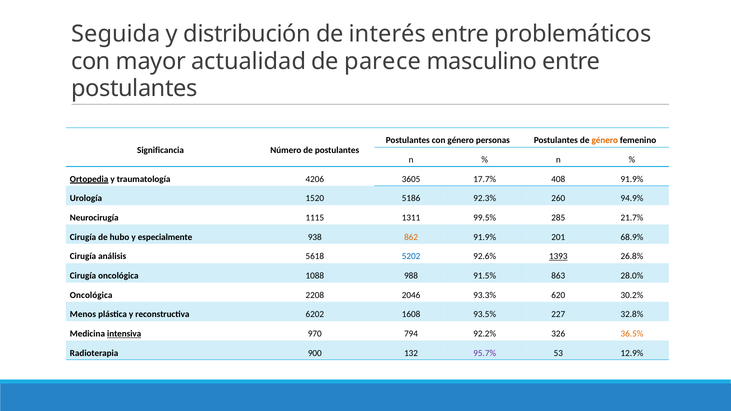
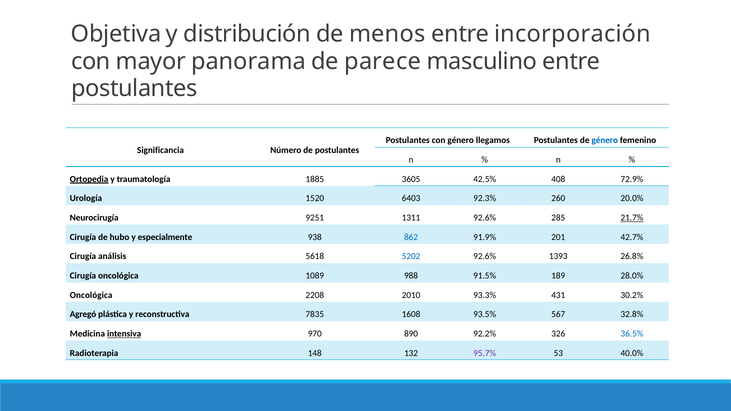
Seguida: Seguida -> Objetiva
interés: interés -> menos
problemáticos: problemáticos -> incorporación
actualidad: actualidad -> panorama
personas: personas -> llegamos
género at (605, 140) colour: orange -> blue
4206: 4206 -> 1885
17.7%: 17.7% -> 42.5%
408 91.9%: 91.9% -> 72.9%
5186: 5186 -> 6403
94.9%: 94.9% -> 20.0%
1115: 1115 -> 9251
1311 99.5%: 99.5% -> 92.6%
21.7% underline: none -> present
862 colour: orange -> blue
68.9%: 68.9% -> 42.7%
1393 underline: present -> none
1088: 1088 -> 1089
863: 863 -> 189
2046: 2046 -> 2010
620: 620 -> 431
Menos: Menos -> Agregó
6202: 6202 -> 7835
227: 227 -> 567
794: 794 -> 890
36.5% colour: orange -> blue
900: 900 -> 148
12.9%: 12.9% -> 40.0%
